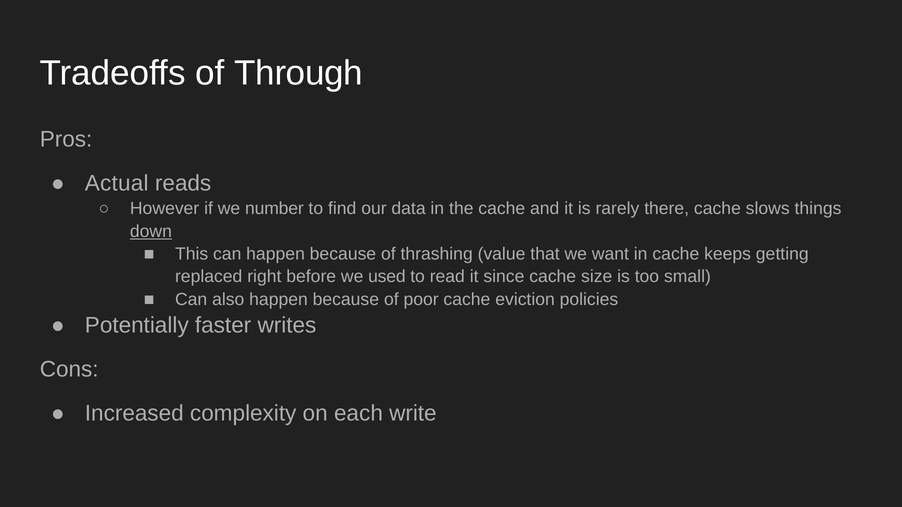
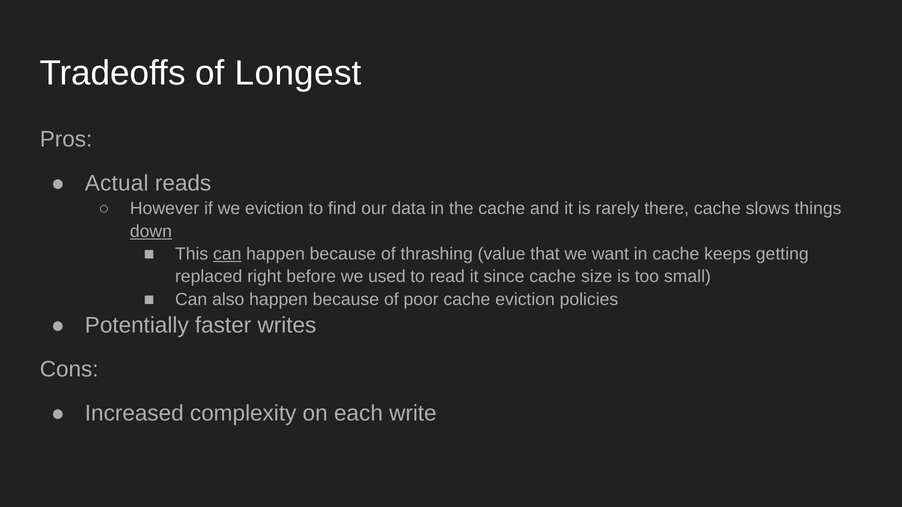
Through: Through -> Longest
we number: number -> eviction
can at (227, 254) underline: none -> present
